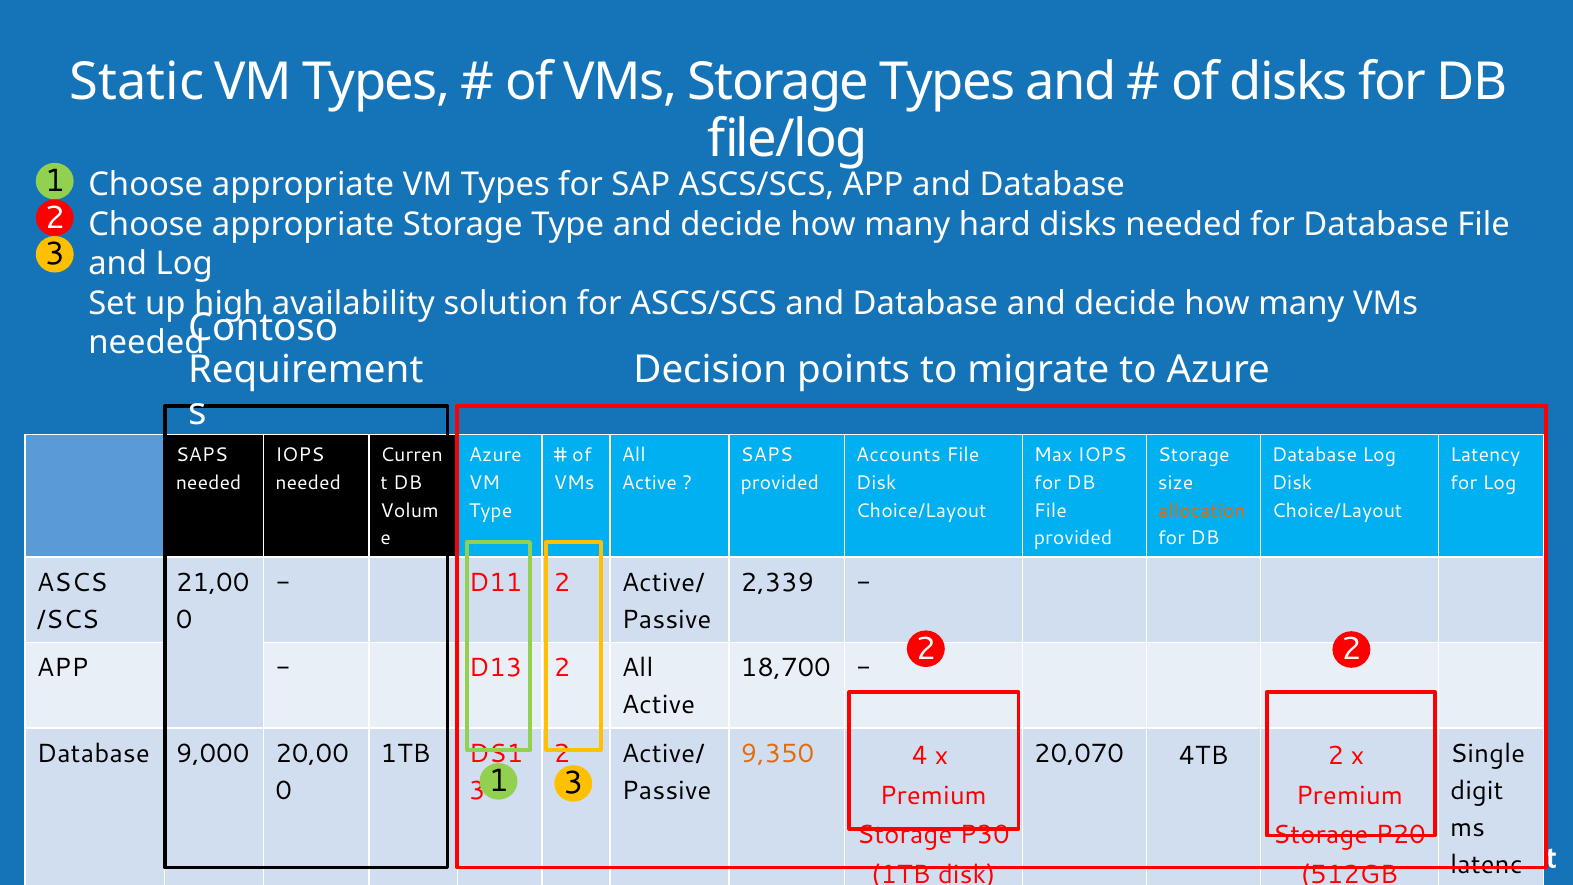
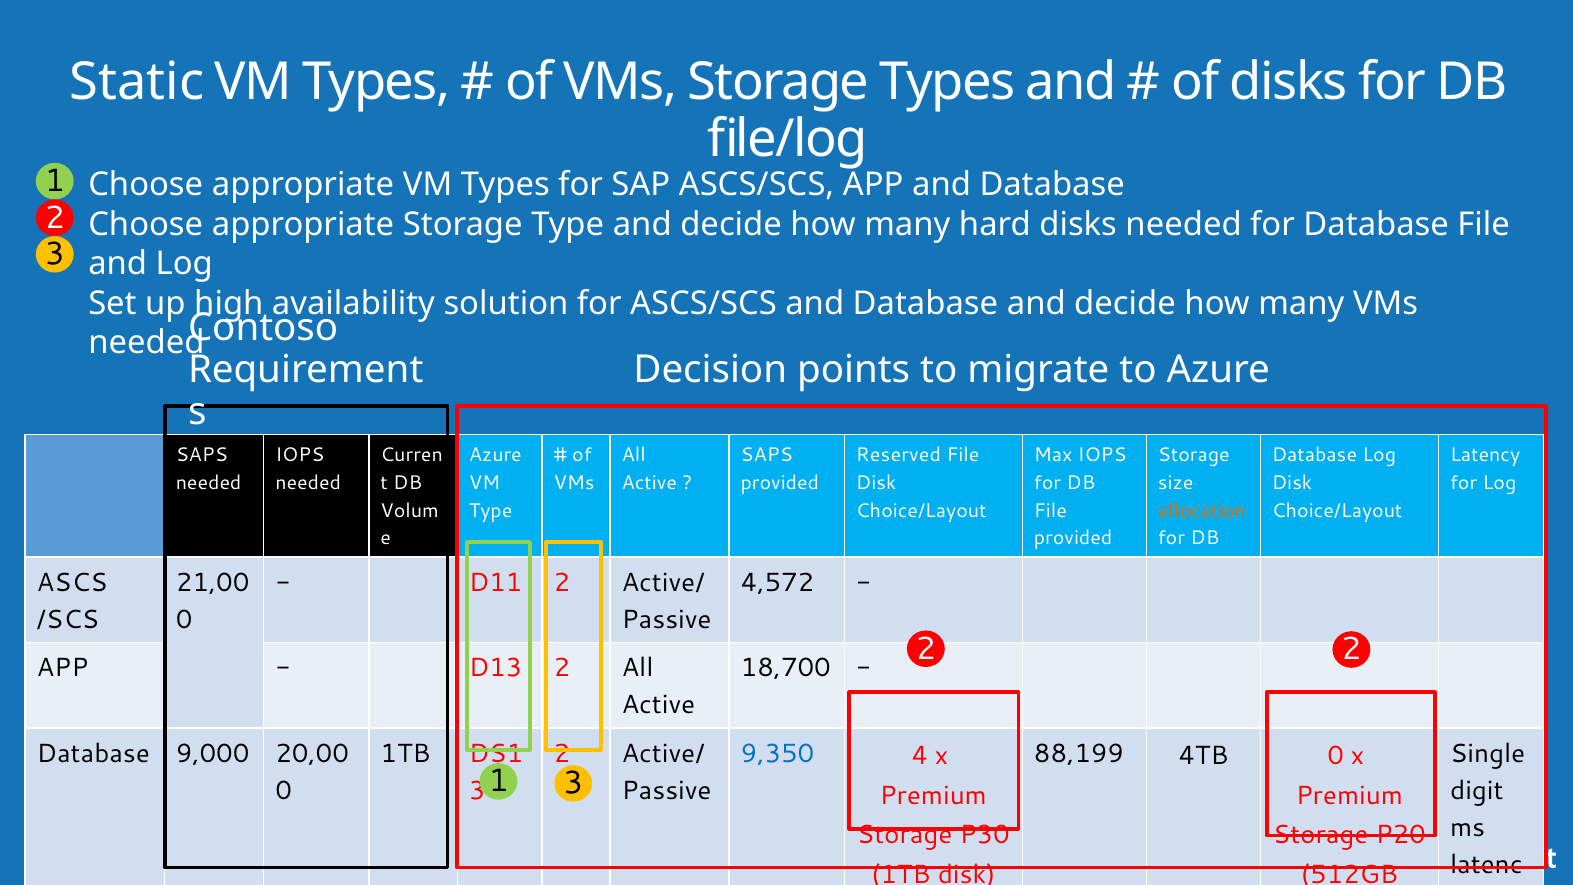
Accounts: Accounts -> Reserved
2,339: 2,339 -> 4,572
9,350 colour: orange -> blue
20,070: 20,070 -> 88,199
4TB 2: 2 -> 0
